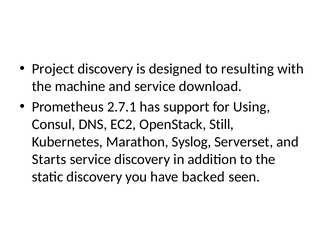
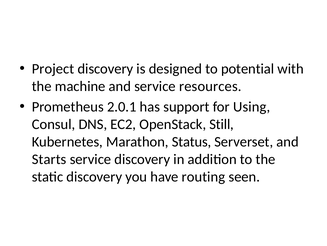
resulting: resulting -> potential
download: download -> resources
2.7.1: 2.7.1 -> 2.0.1
Syslog: Syslog -> Status
backed: backed -> routing
